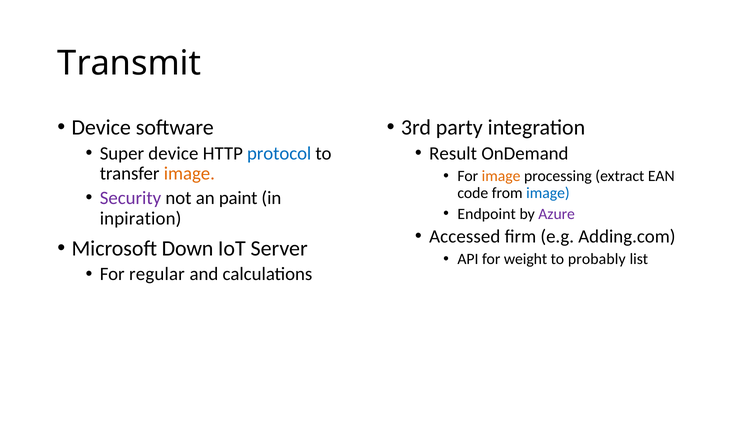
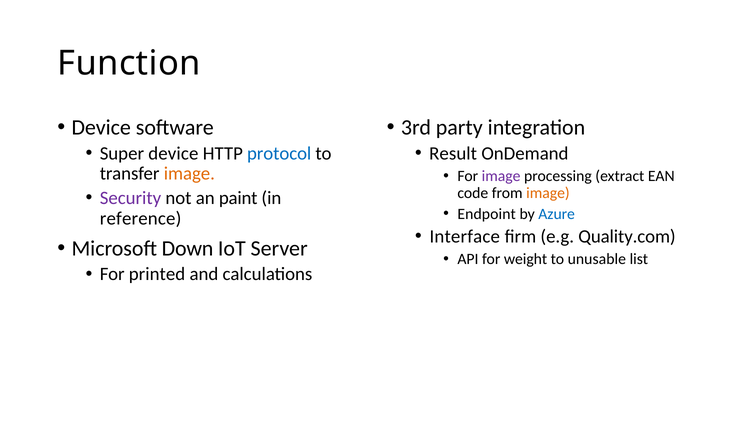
Transmit: Transmit -> Function
image at (501, 176) colour: orange -> purple
image at (548, 193) colour: blue -> orange
Azure colour: purple -> blue
inpiration: inpiration -> reference
Accessed: Accessed -> Interface
Adding.com: Adding.com -> Quality.com
probably: probably -> unusable
regular: regular -> printed
